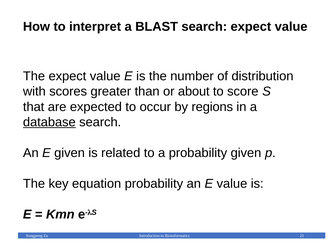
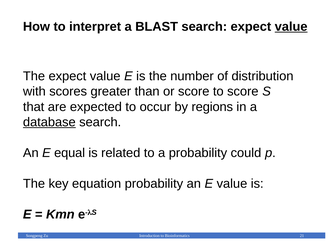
value at (291, 27) underline: none -> present
or about: about -> score
E given: given -> equal
probability given: given -> could
